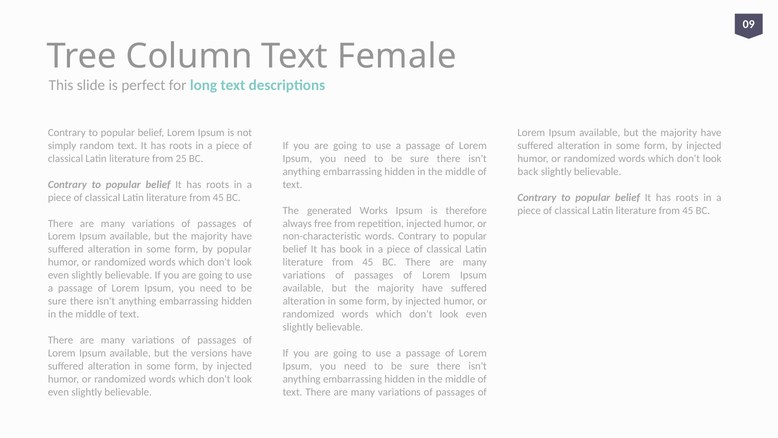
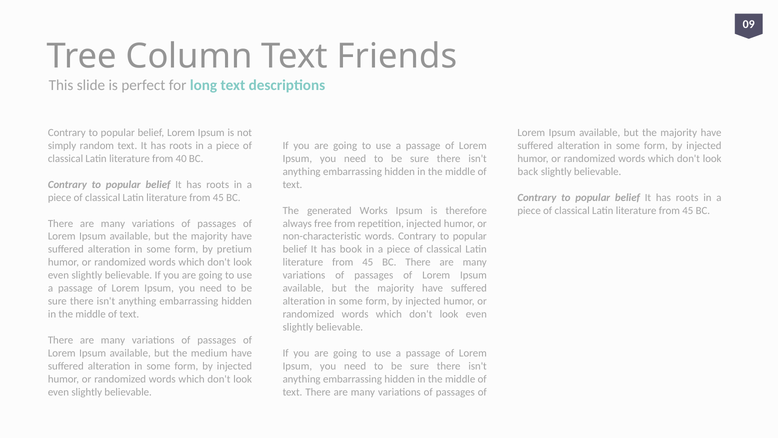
Female: Female -> Friends
25: 25 -> 40
by popular: popular -> pretium
versions: versions -> medium
